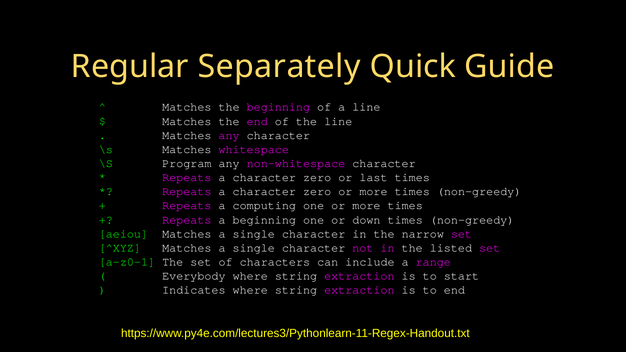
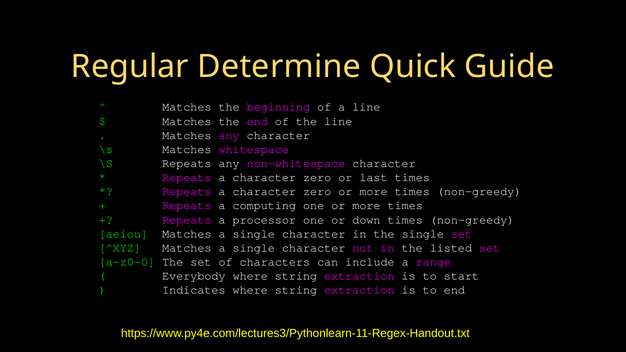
Separately: Separately -> Determine
\S Program: Program -> Repeats
a beginning: beginning -> processor
the narrow: narrow -> single
a-z0-1: a-z0-1 -> a-z0-0
